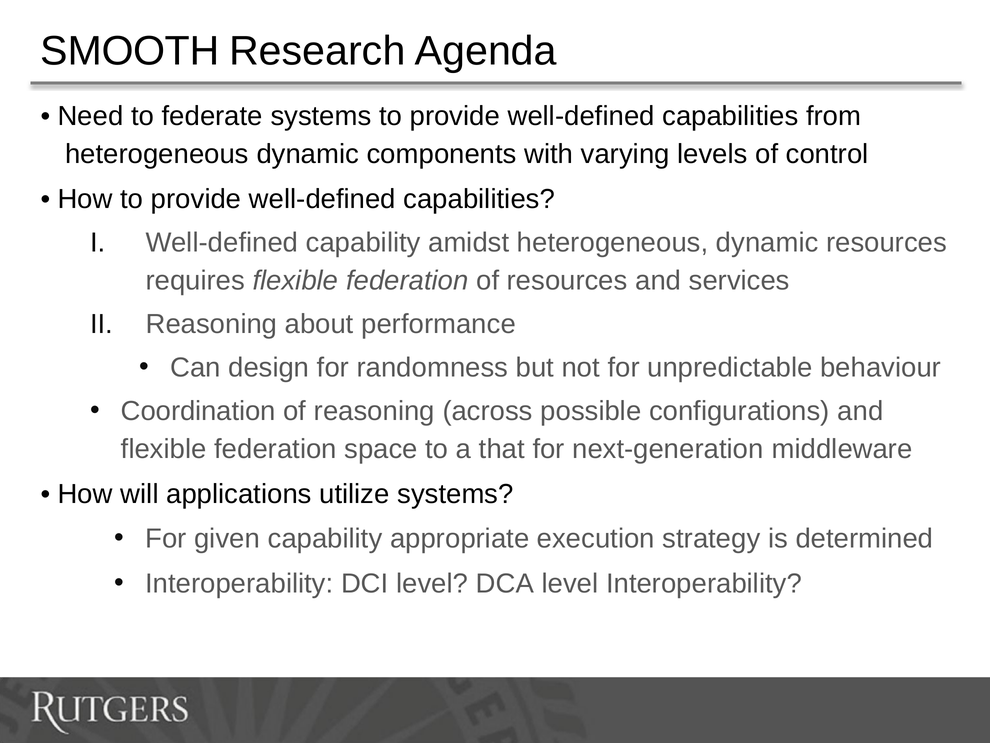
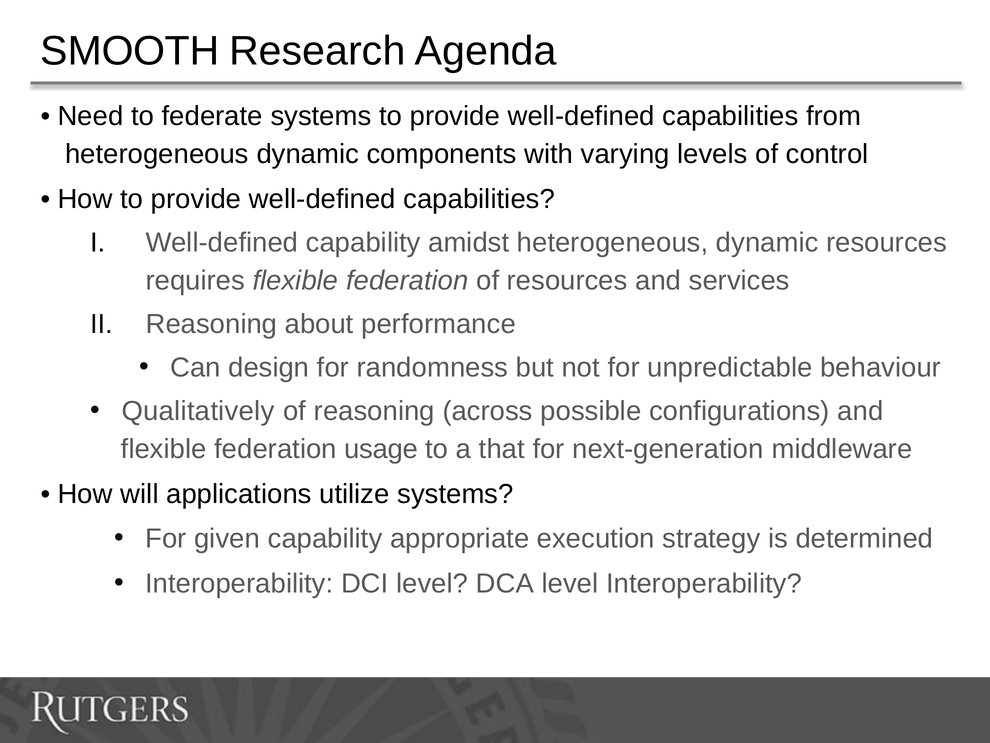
Coordination: Coordination -> Qualitatively
space: space -> usage
